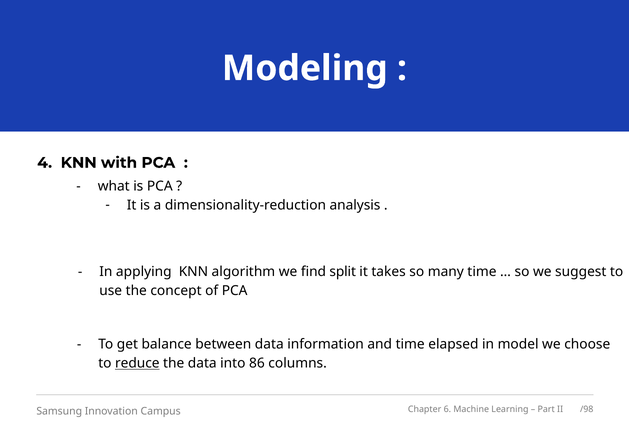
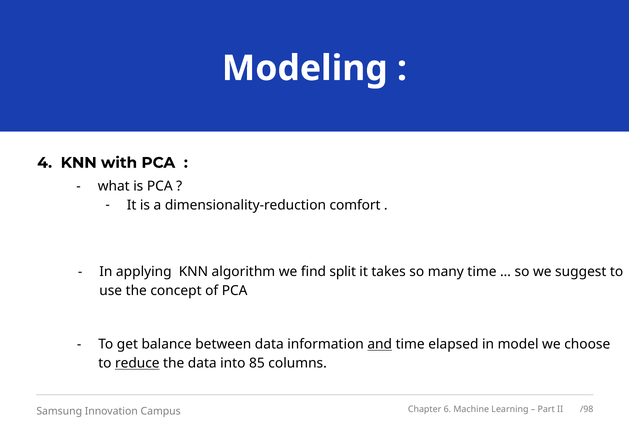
analysis: analysis -> comfort
and underline: none -> present
86: 86 -> 85
